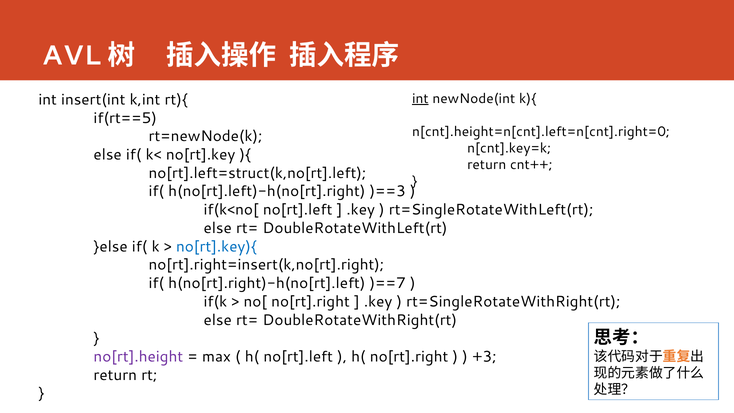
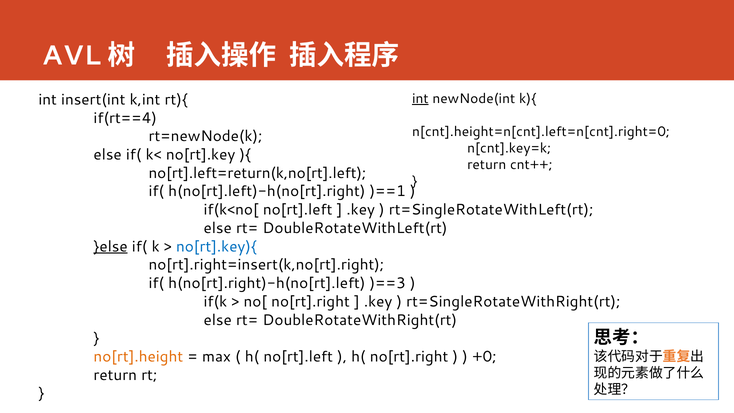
if(rt==5: if(rt==5 -> if(rt==4
no[rt].left=struct(k,no[rt].left: no[rt].left=struct(k,no[rt].left -> no[rt].left=return(k,no[rt].left
)==3: )==3 -> )==1
}else underline: none -> present
)==7: )==7 -> )==3
no[rt].height colour: purple -> orange
+3: +3 -> +0
